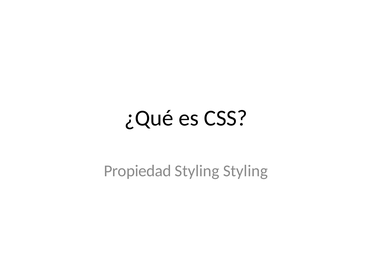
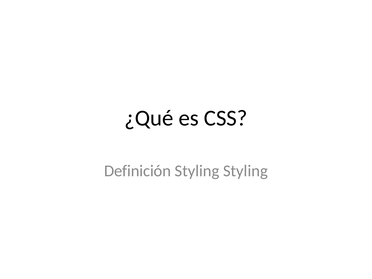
Propiedad: Propiedad -> Definición
